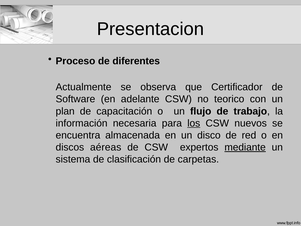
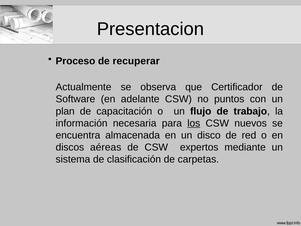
diferentes: diferentes -> recuperar
teorico: teorico -> puntos
mediante underline: present -> none
